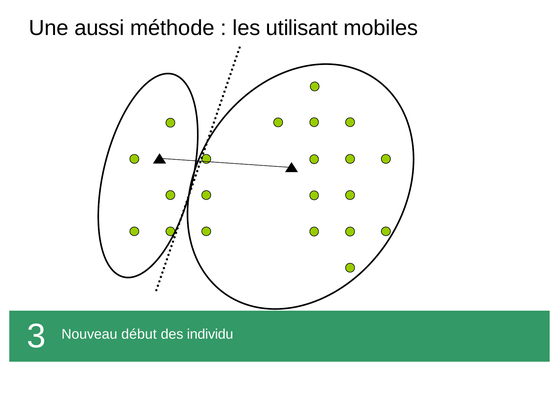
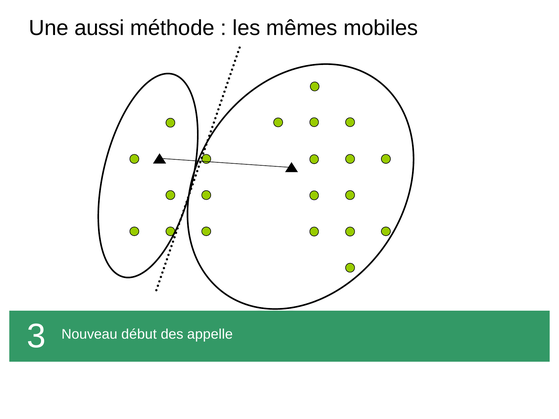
utilisant: utilisant -> mêmes
individu: individu -> appelle
